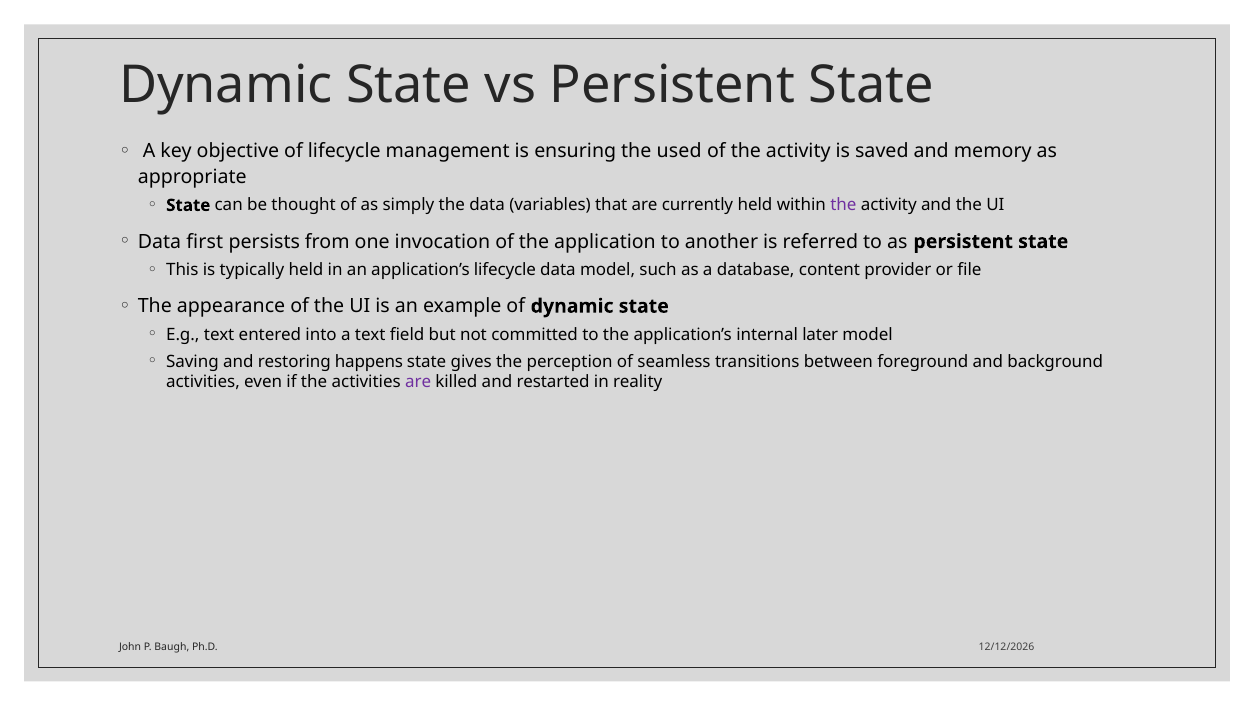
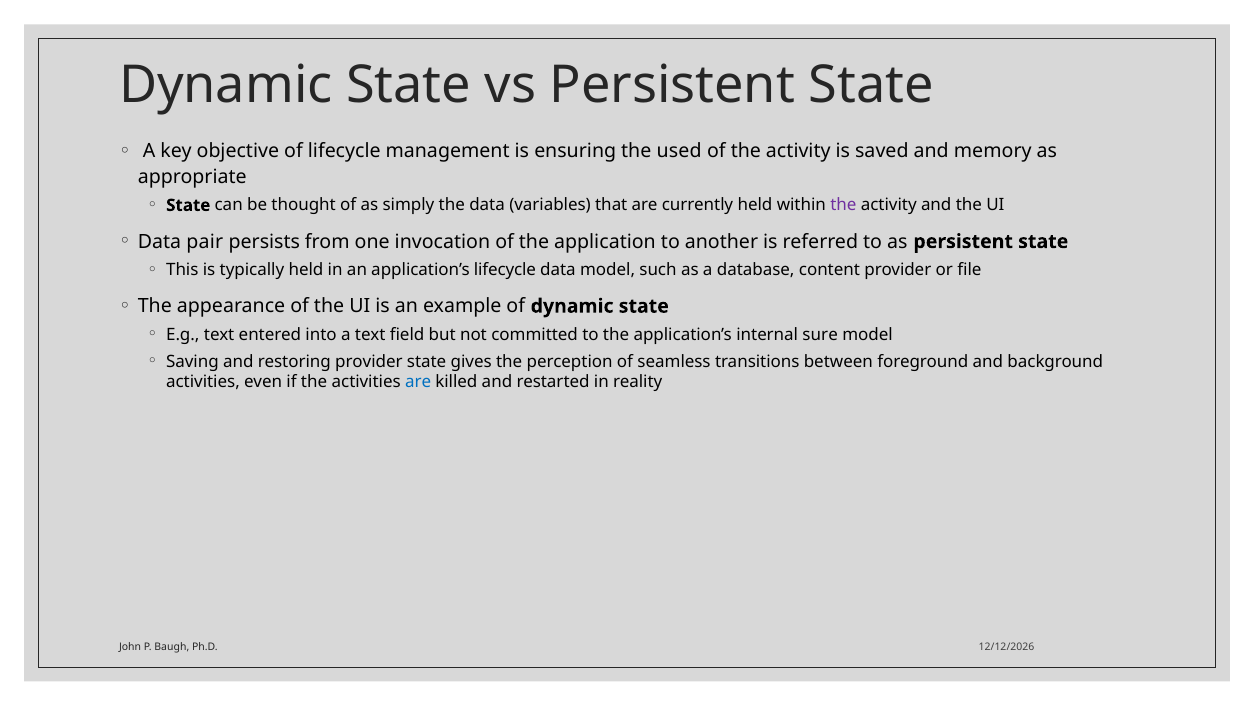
first: first -> pair
later: later -> sure
restoring happens: happens -> provider
are at (418, 382) colour: purple -> blue
